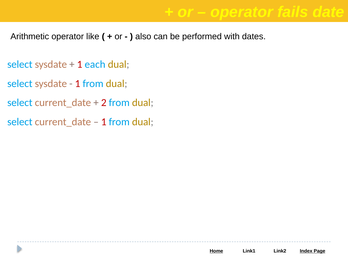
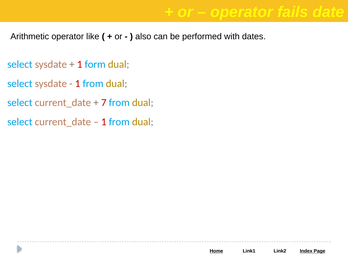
each: each -> form
2: 2 -> 7
